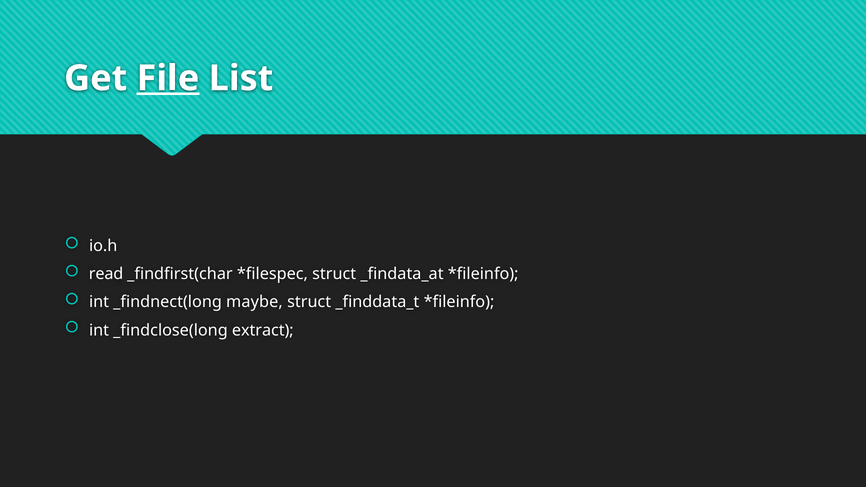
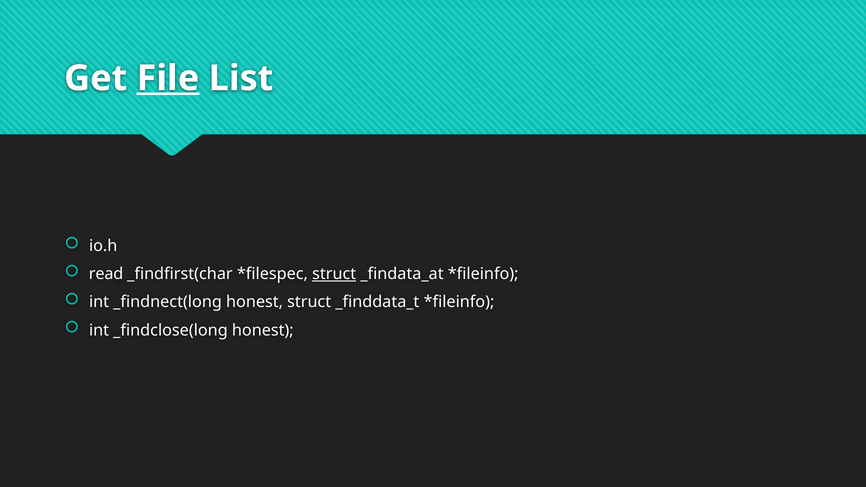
struct at (334, 274) underline: none -> present
_findnect(long maybe: maybe -> honest
_findclose(long extract: extract -> honest
